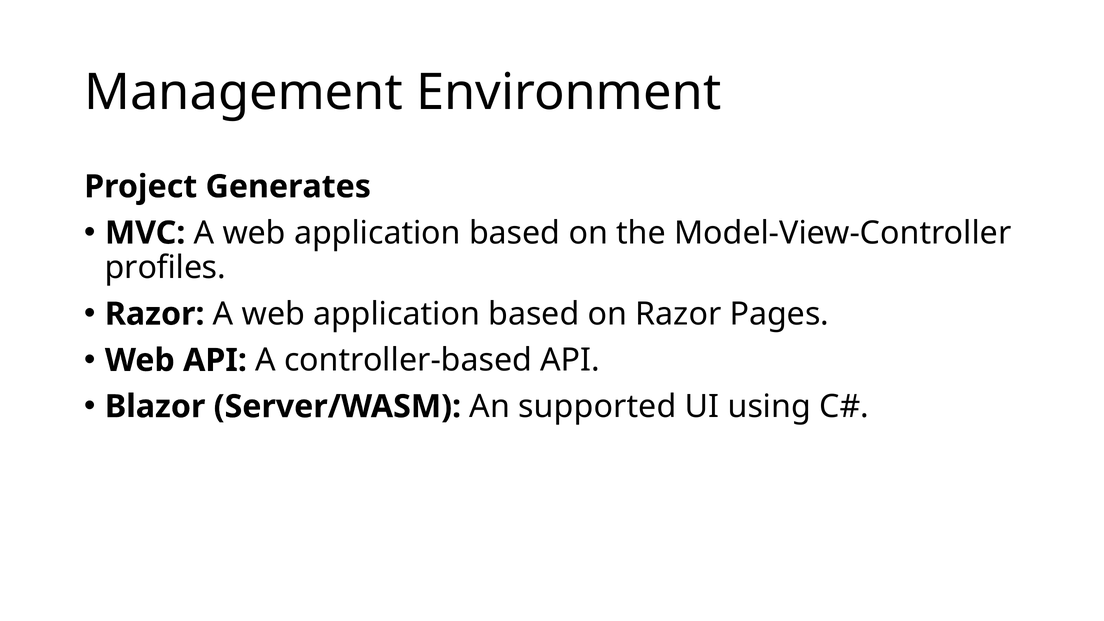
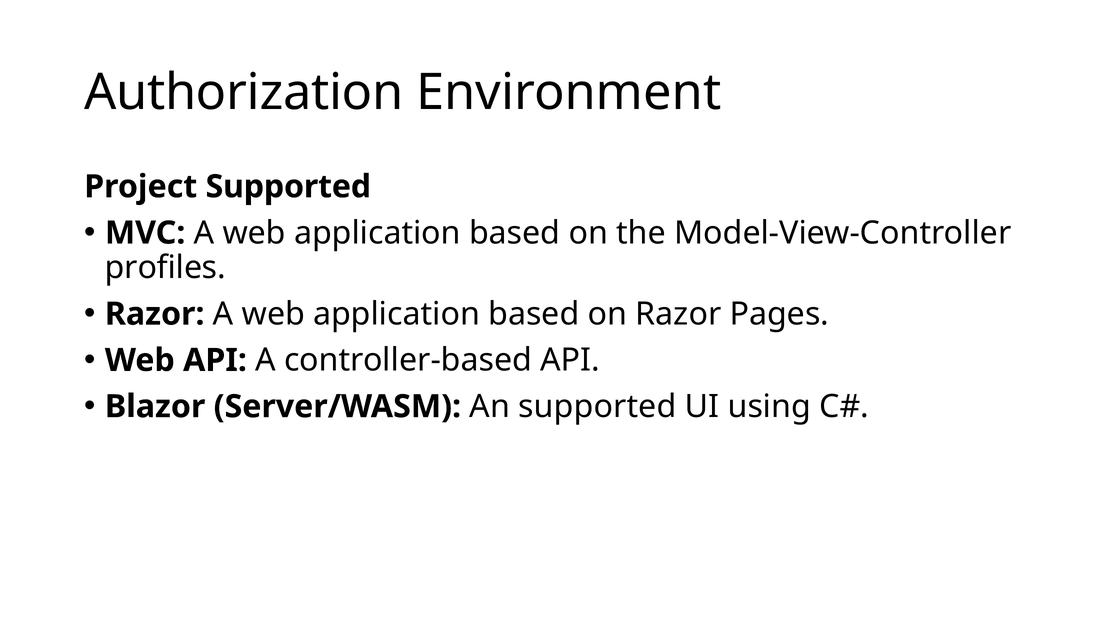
Management: Management -> Authorization
Project Generates: Generates -> Supported
